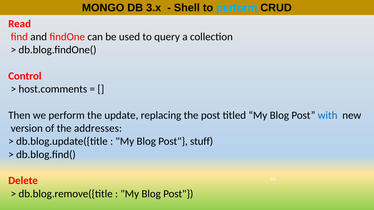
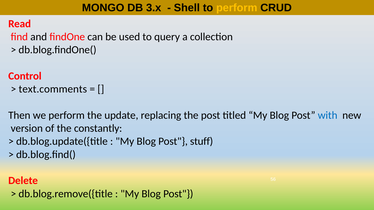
perform at (237, 8) colour: light blue -> yellow
host.comments: host.comments -> text.comments
addresses: addresses -> constantly
